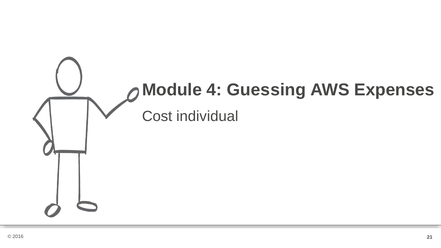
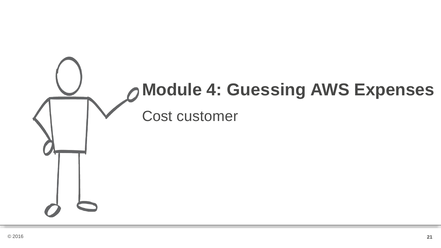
individual: individual -> customer
